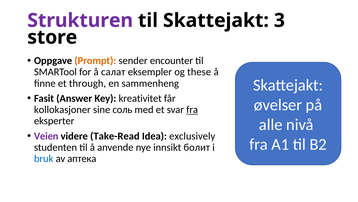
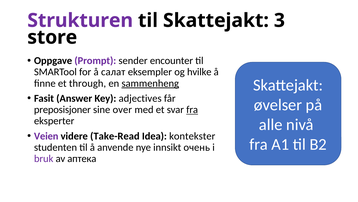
Prompt colour: orange -> purple
these: these -> hvilke
sammenheng underline: none -> present
kreativitet: kreativitet -> adjectives
kollokasjoner: kollokasjoner -> preposisjoner
соль: соль -> over
exclusively: exclusively -> kontekster
болит: болит -> очень
bruk colour: blue -> purple
